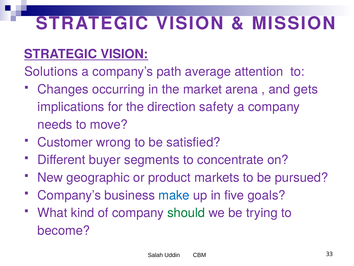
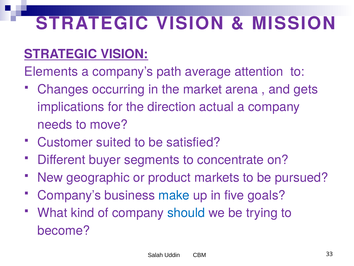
Solutions: Solutions -> Elements
safety: safety -> actual
wrong: wrong -> suited
should colour: green -> blue
